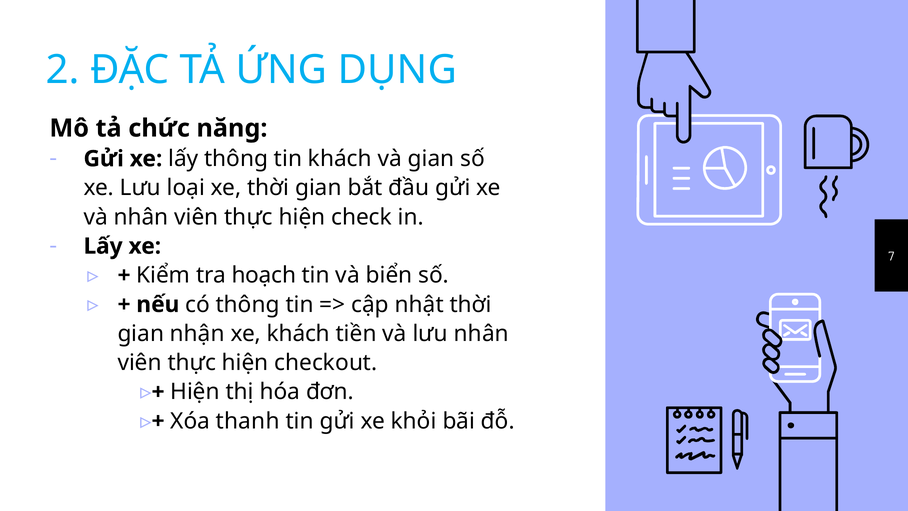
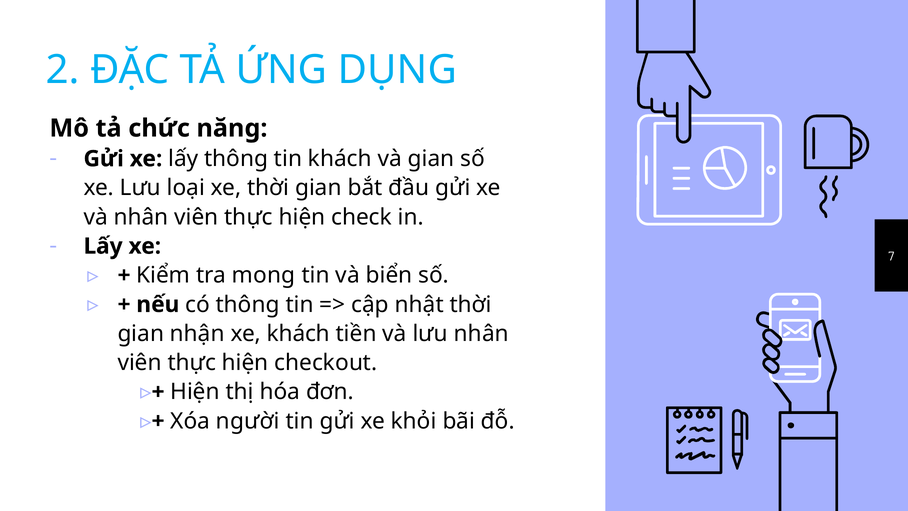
hoạch: hoạch -> mong
thanh: thanh -> người
